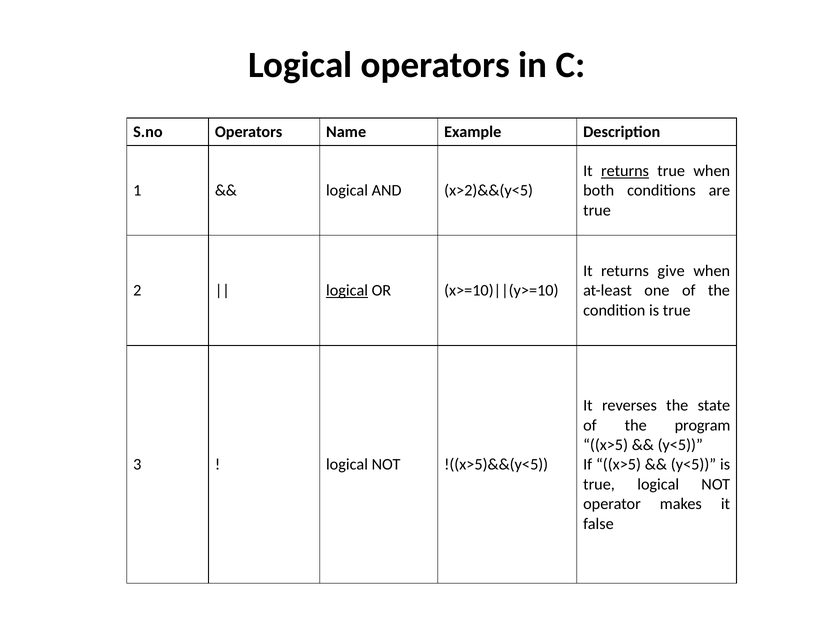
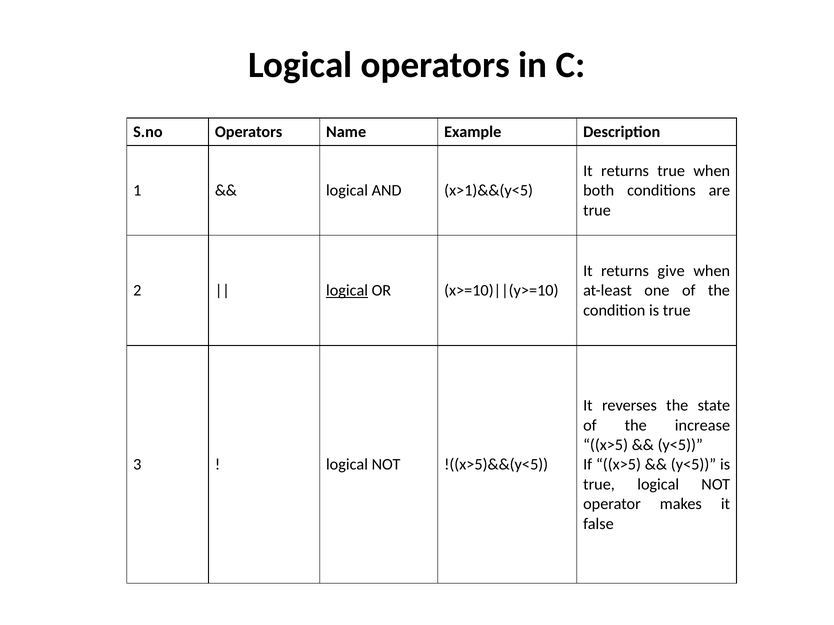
returns at (625, 171) underline: present -> none
x>2)&&(y<5: x>2)&&(y<5 -> x>1)&&(y<5
program: program -> increase
